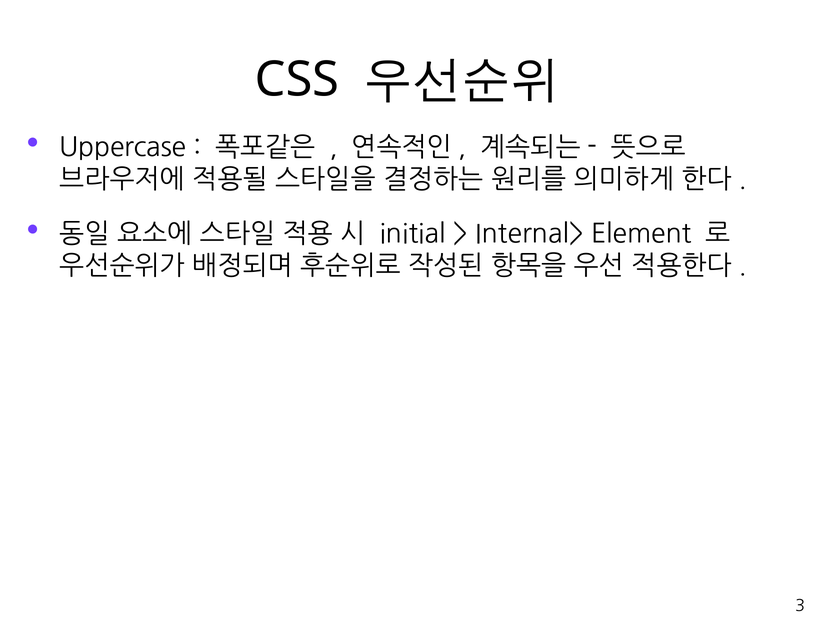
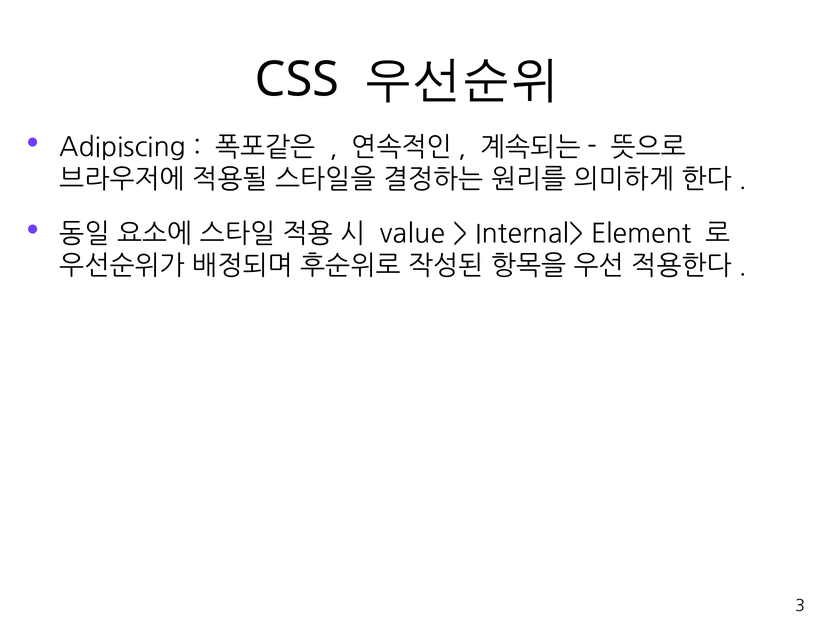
Uppercase: Uppercase -> Adipiscing
initial: initial -> value
